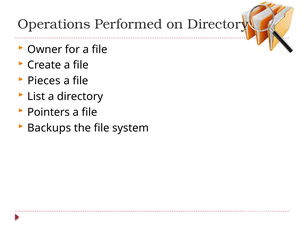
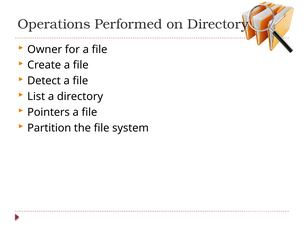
Pieces: Pieces -> Detect
Backups: Backups -> Partition
